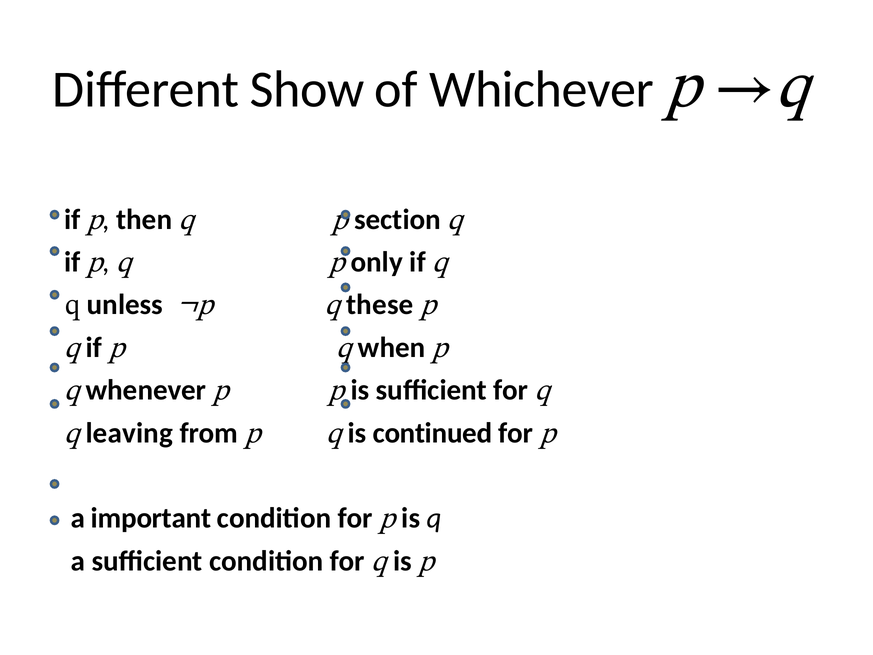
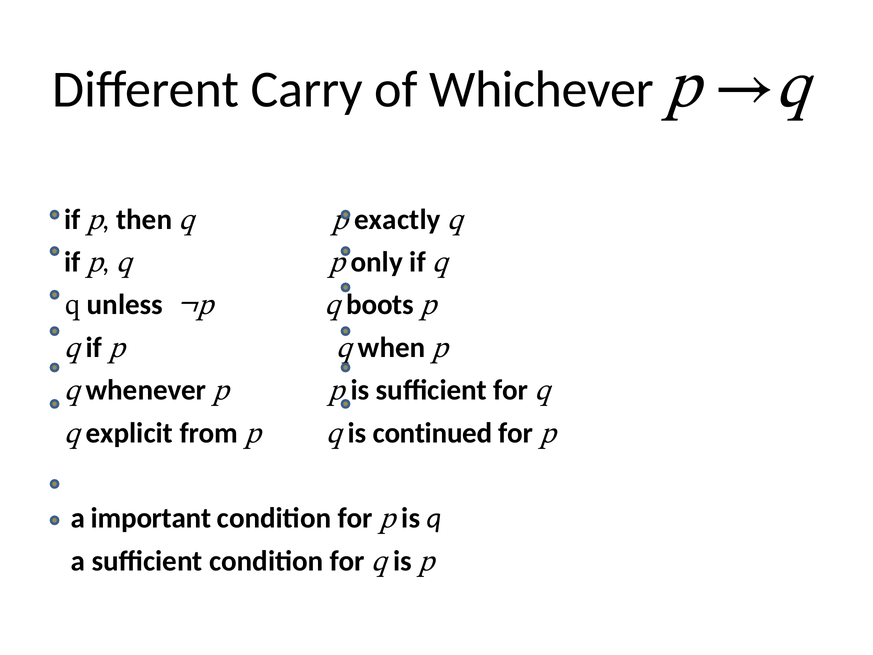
Show: Show -> Carry
section: section -> exactly
these: these -> boots
leaving: leaving -> explicit
